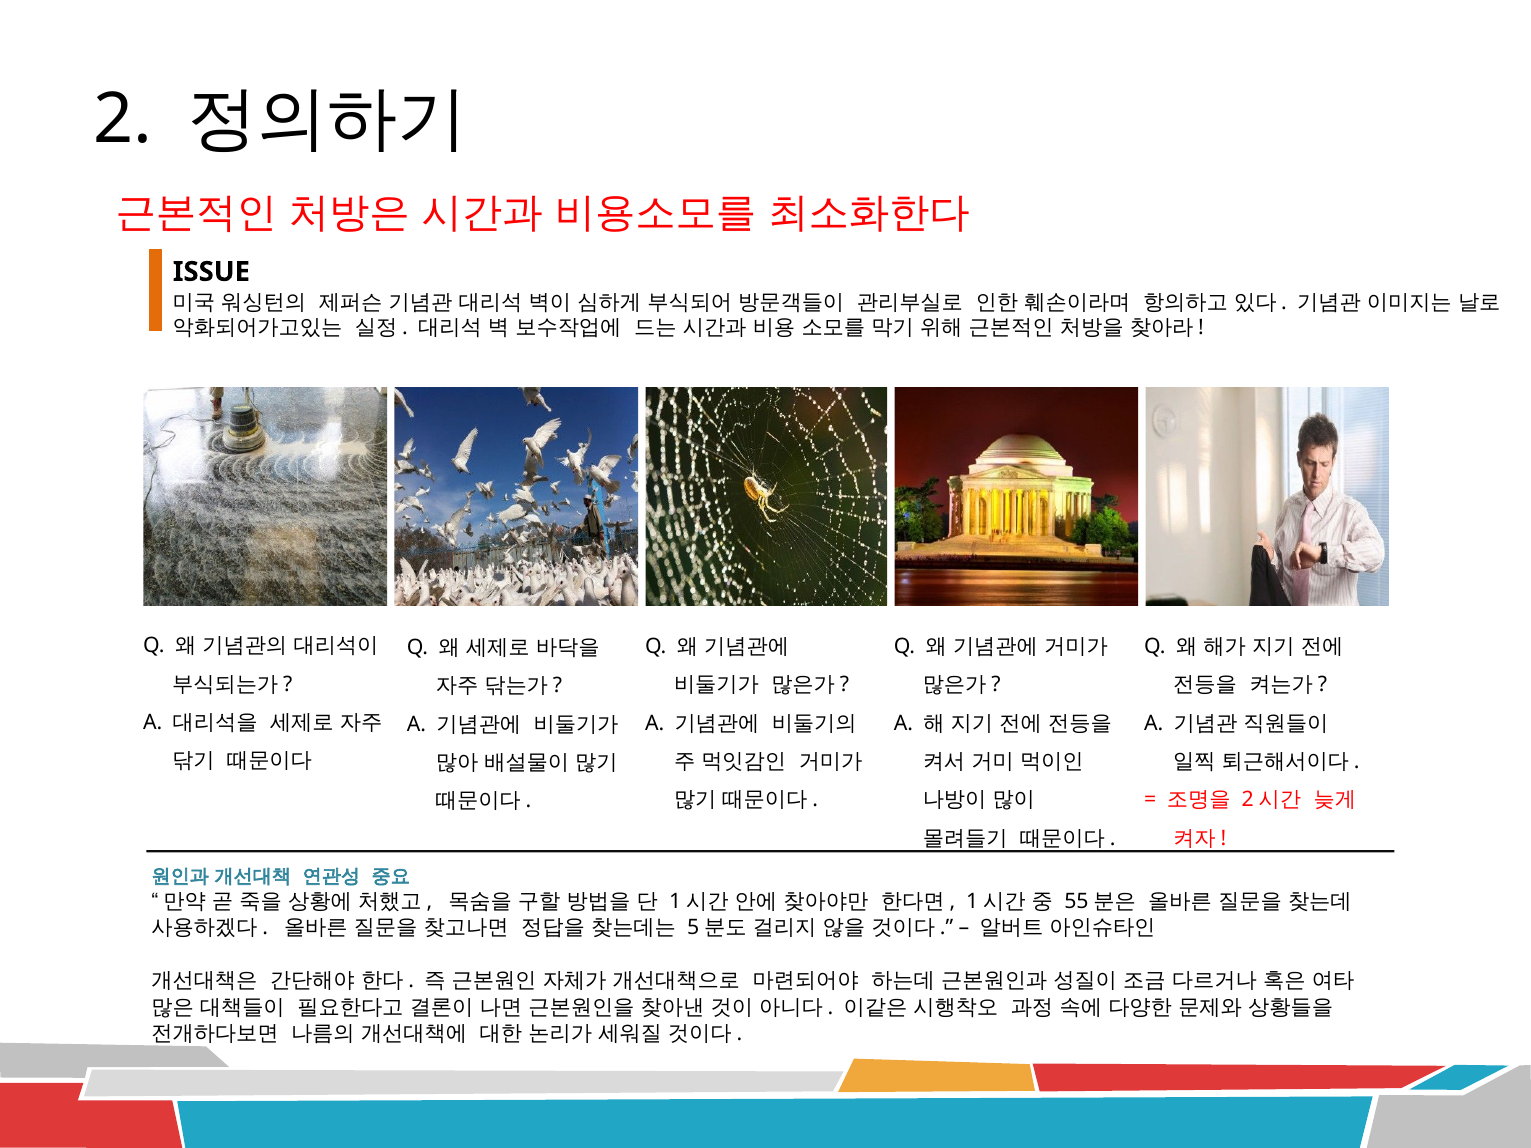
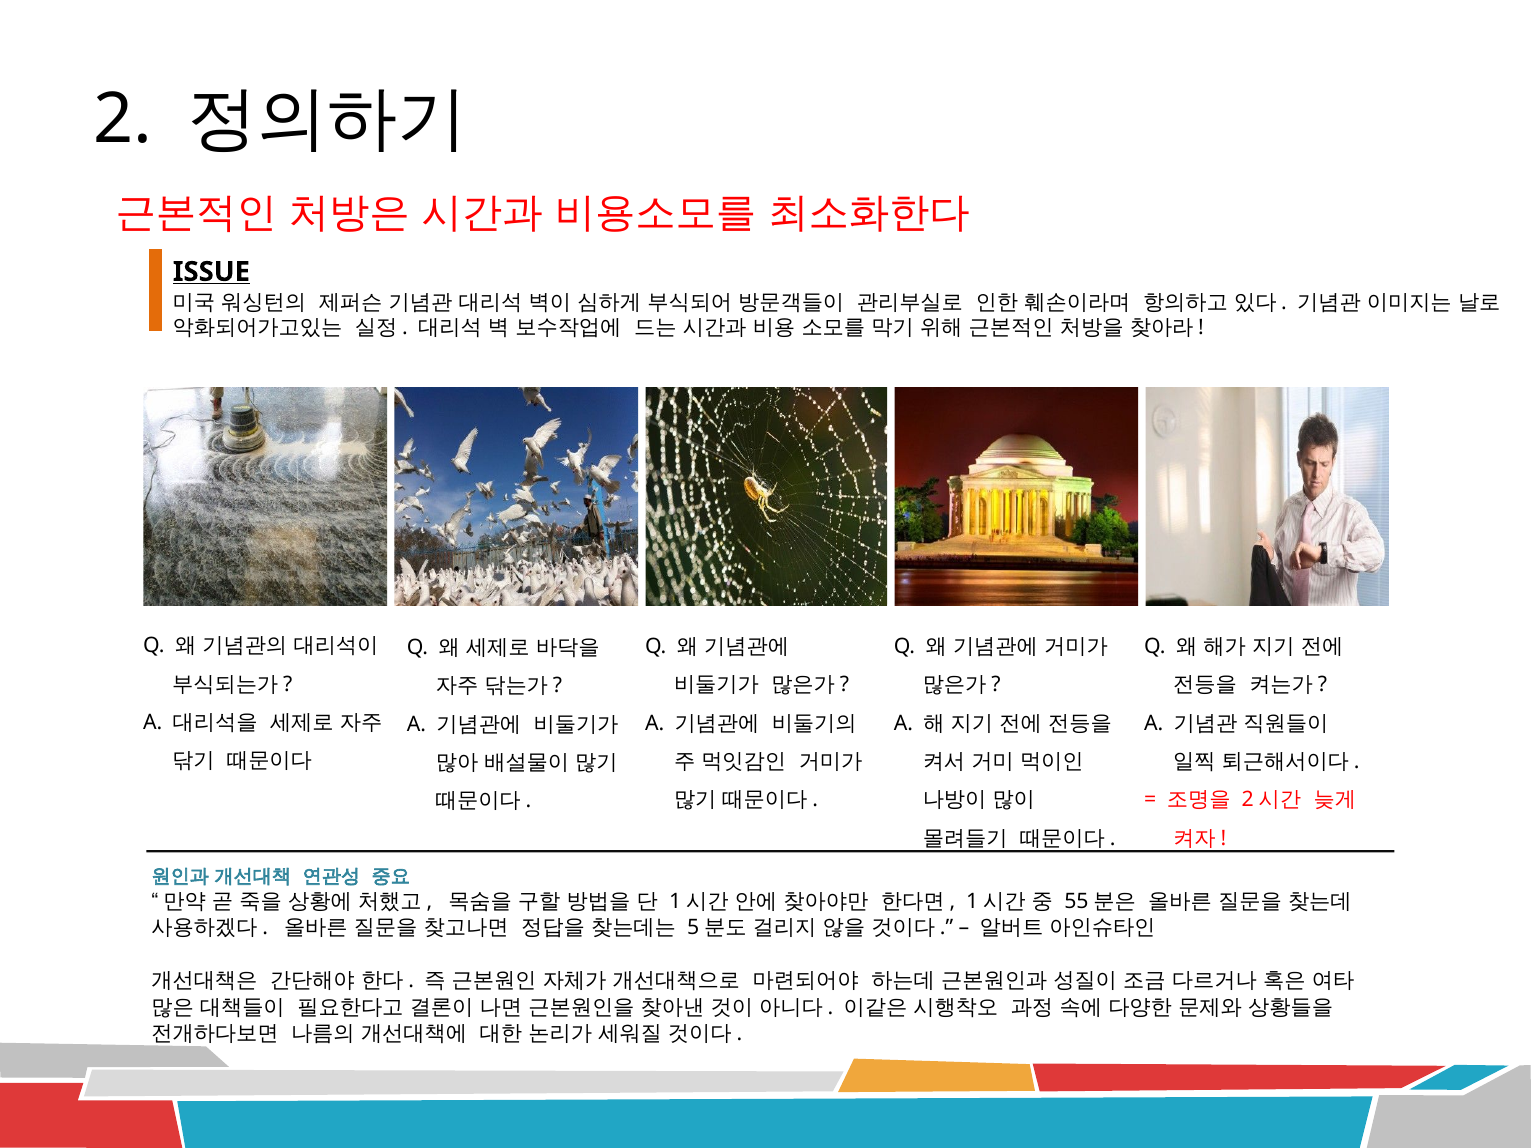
ISSUE underline: none -> present
